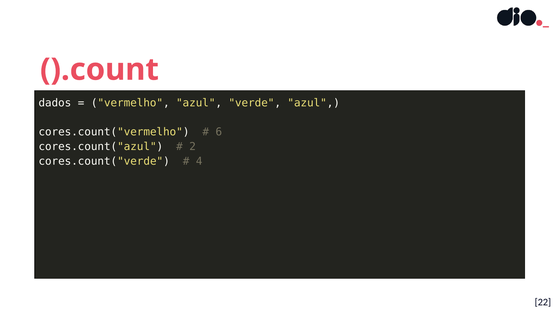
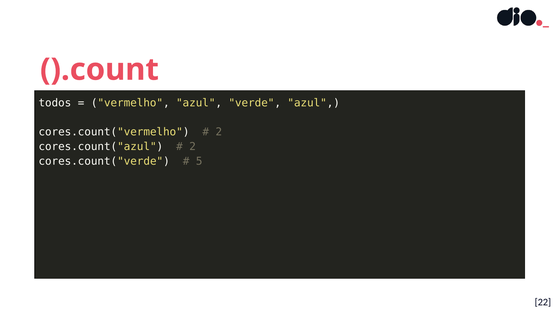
dados: dados -> todos
6 at (219, 132): 6 -> 2
4: 4 -> 5
